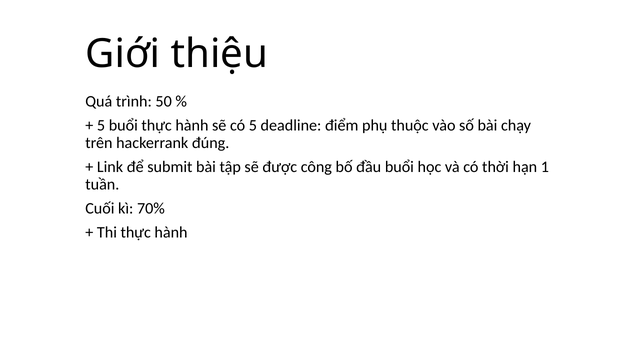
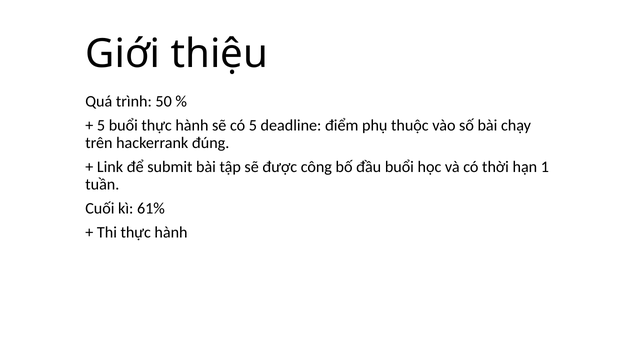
70%: 70% -> 61%
